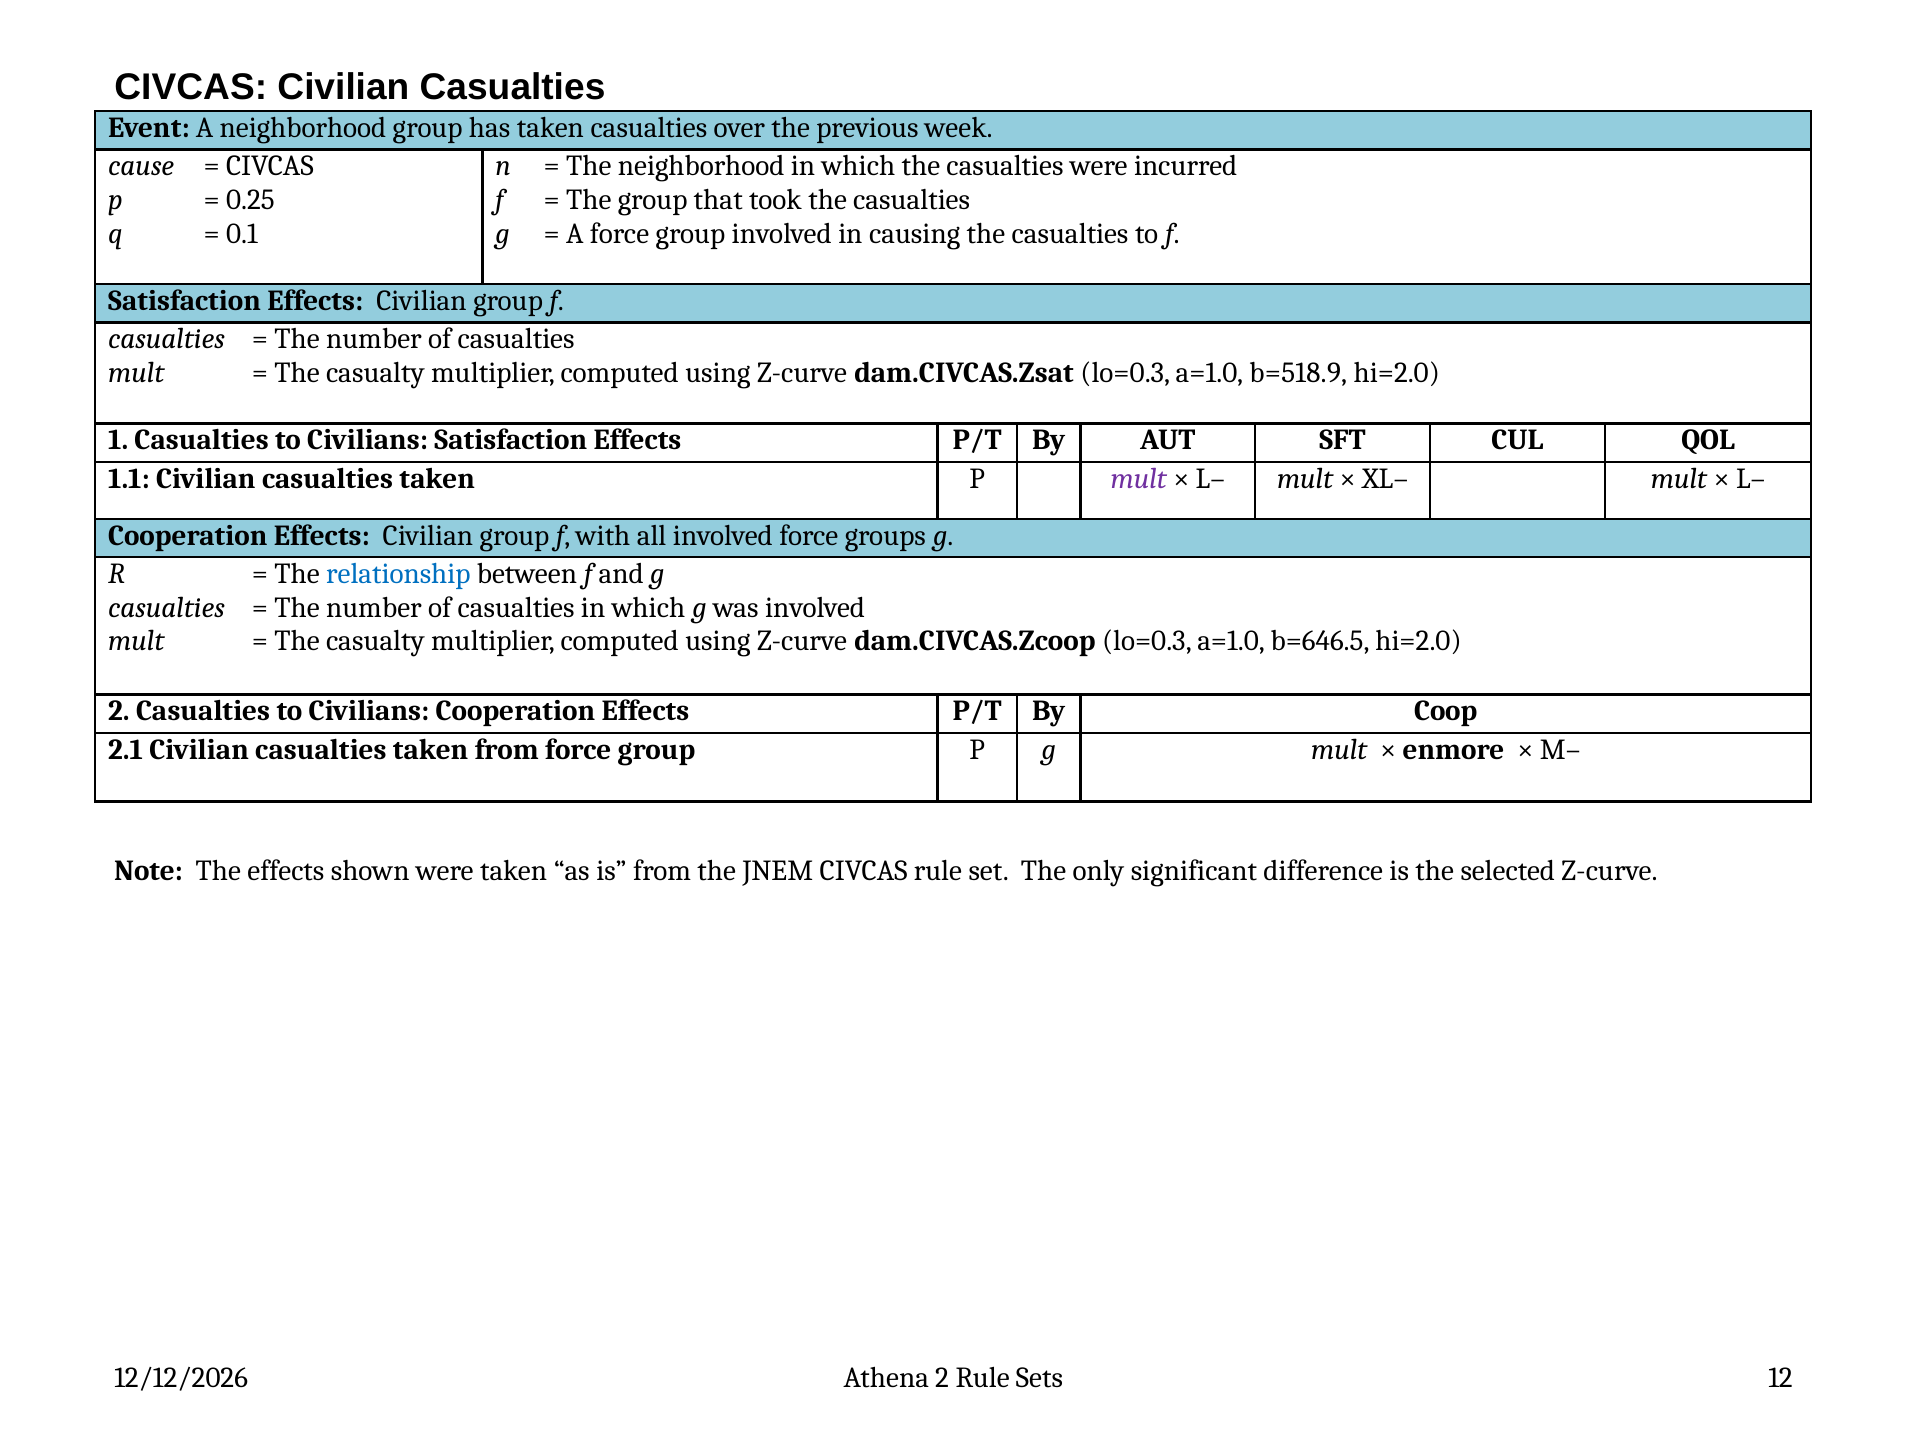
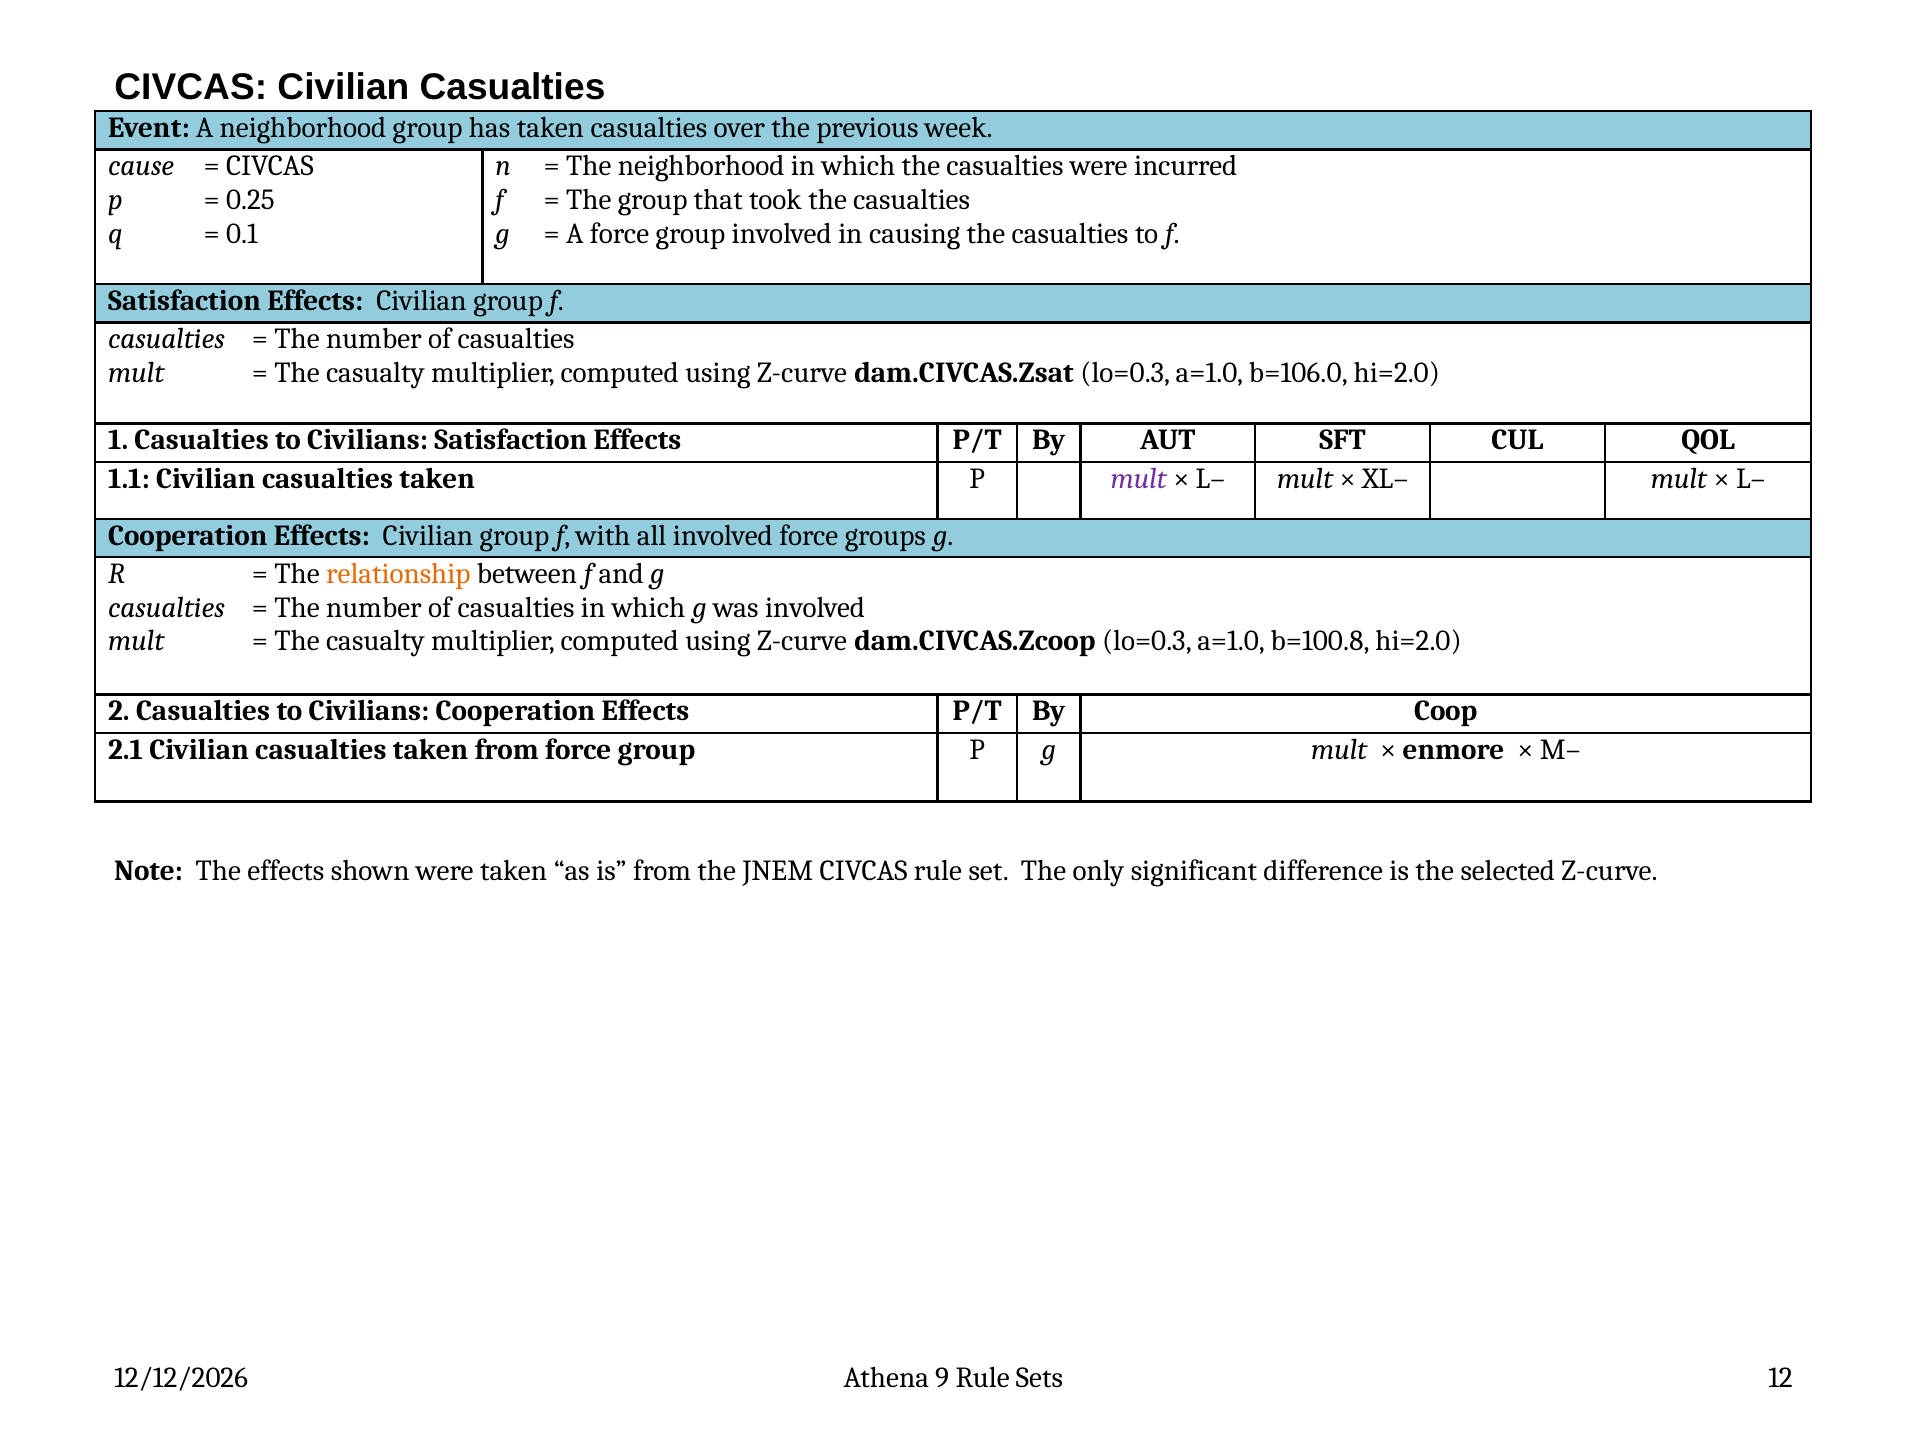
b=518.9: b=518.9 -> b=106.0
relationship colour: blue -> orange
b=646.5: b=646.5 -> b=100.8
Athena 2: 2 -> 9
